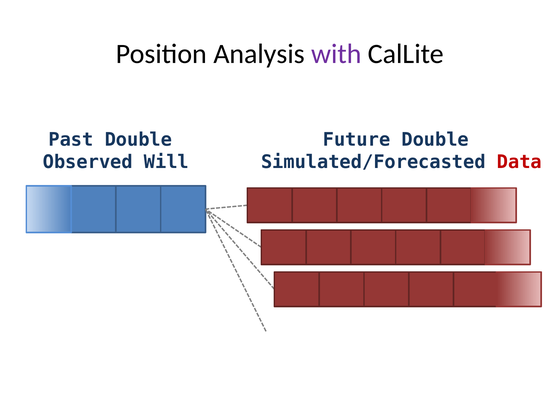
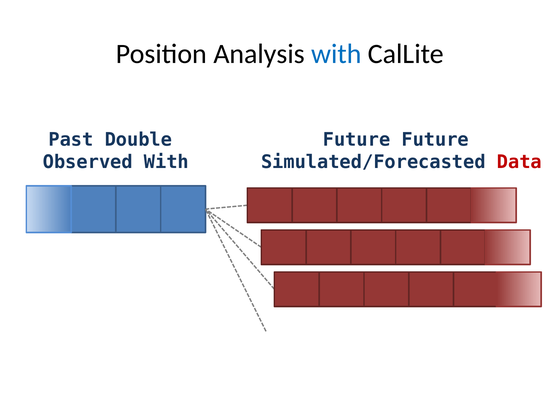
with at (336, 54) colour: purple -> blue
Future Double: Double -> Future
Observed Will: Will -> With
